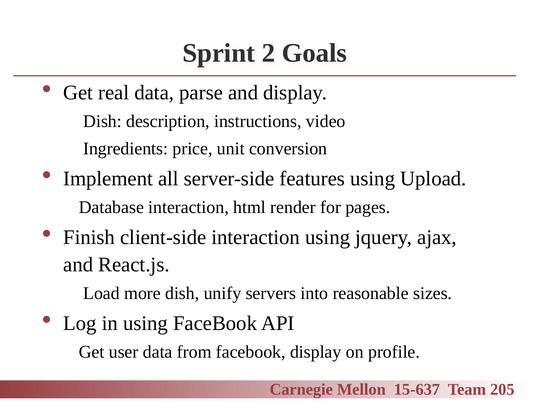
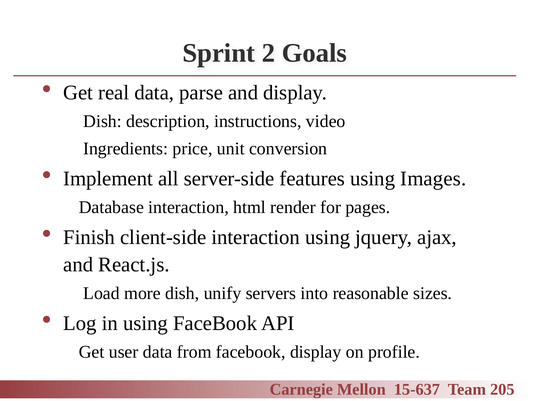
Upload: Upload -> Images
